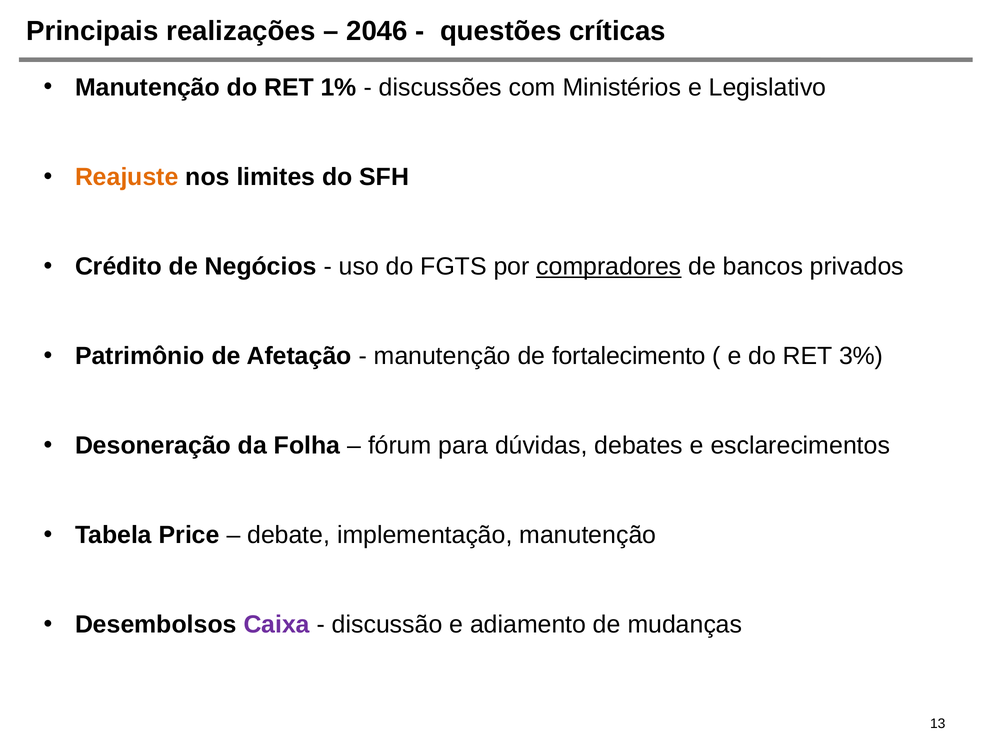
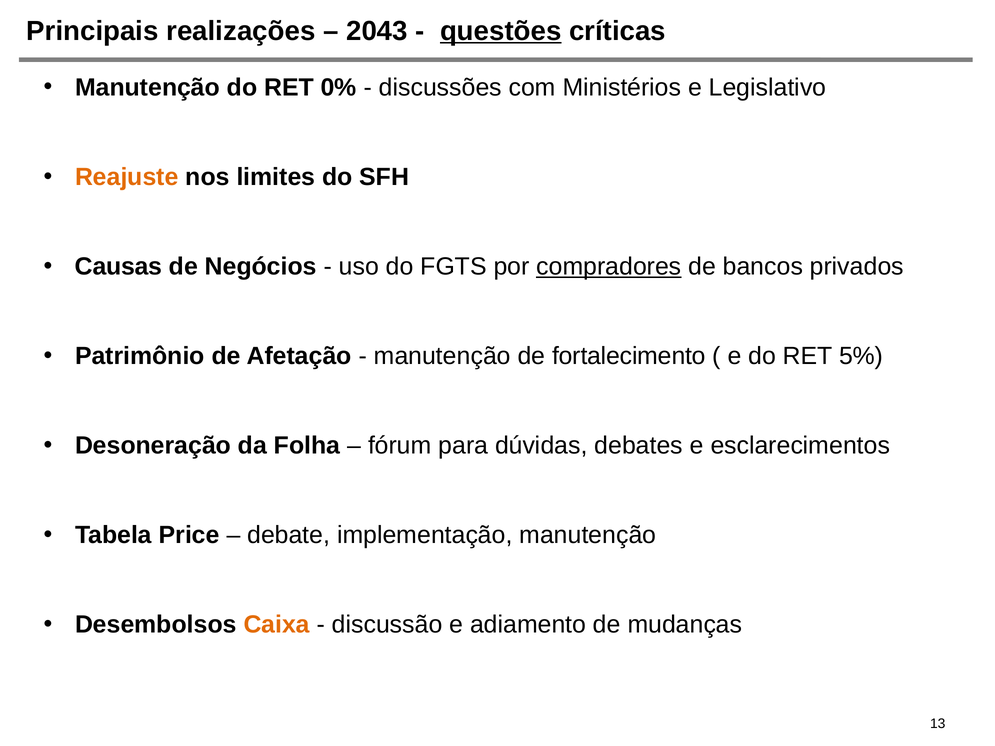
2046: 2046 -> 2043
questões underline: none -> present
1%: 1% -> 0%
Crédito: Crédito -> Causas
3%: 3% -> 5%
Caixa colour: purple -> orange
